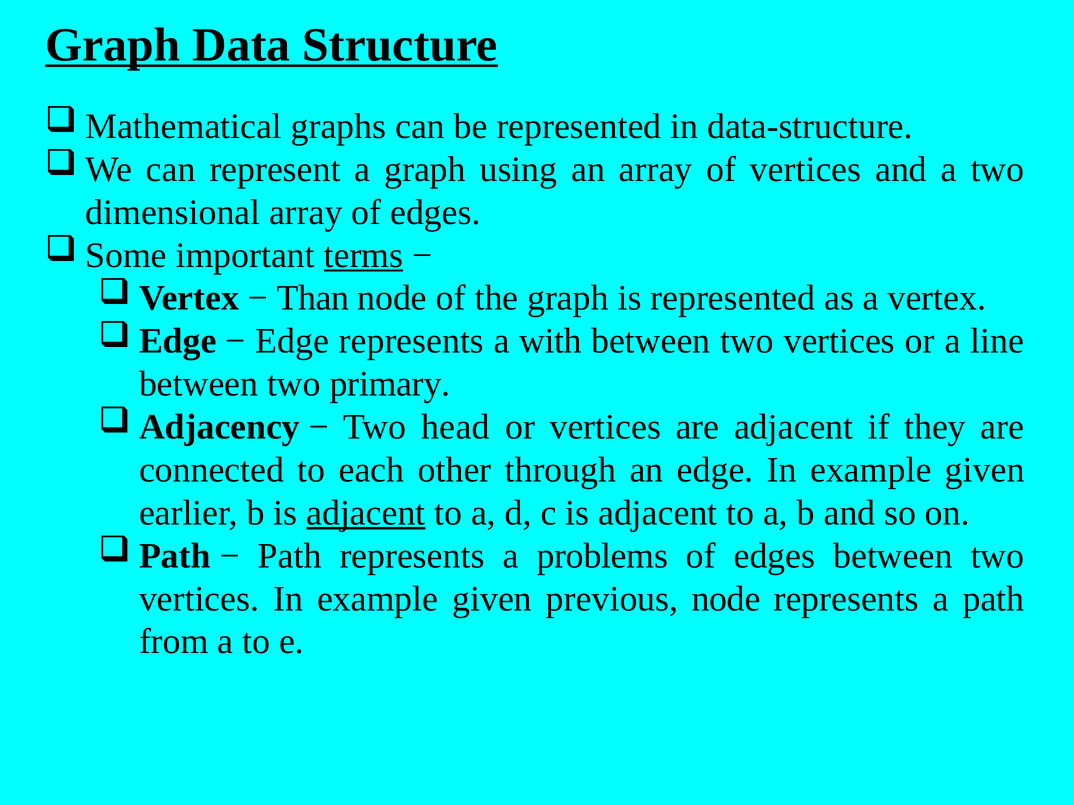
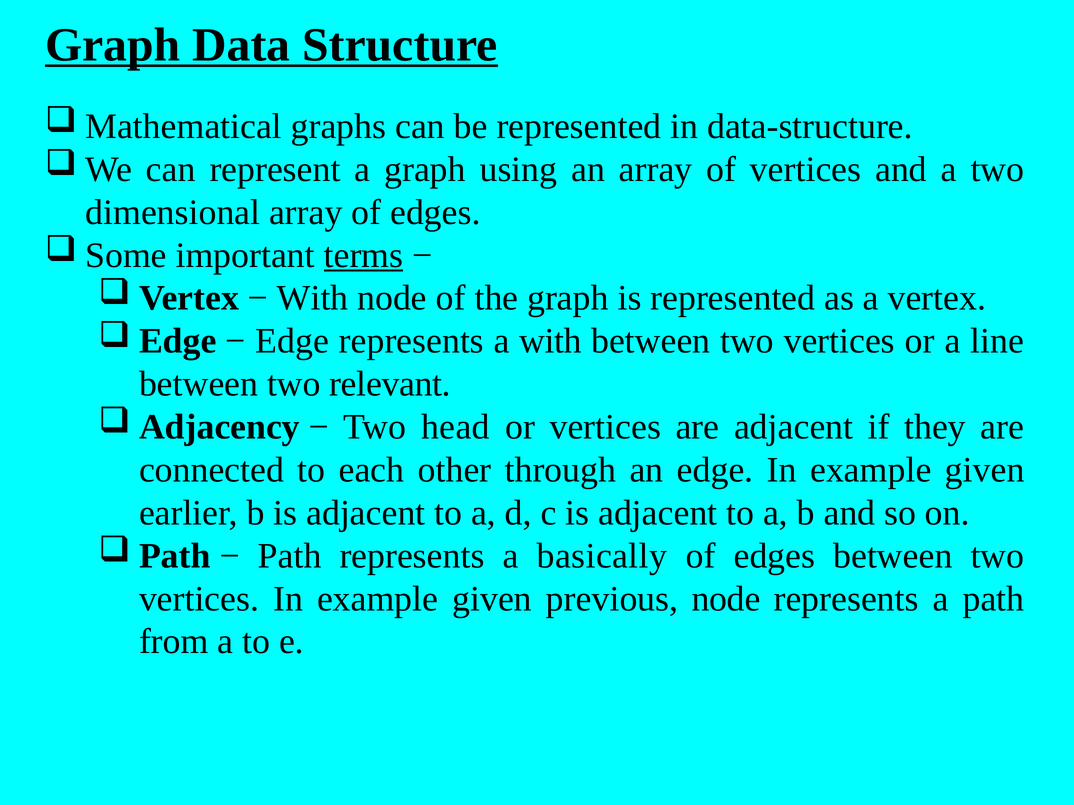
Than at (313, 298): Than -> With
primary: primary -> relevant
adjacent at (366, 513) underline: present -> none
problems: problems -> basically
